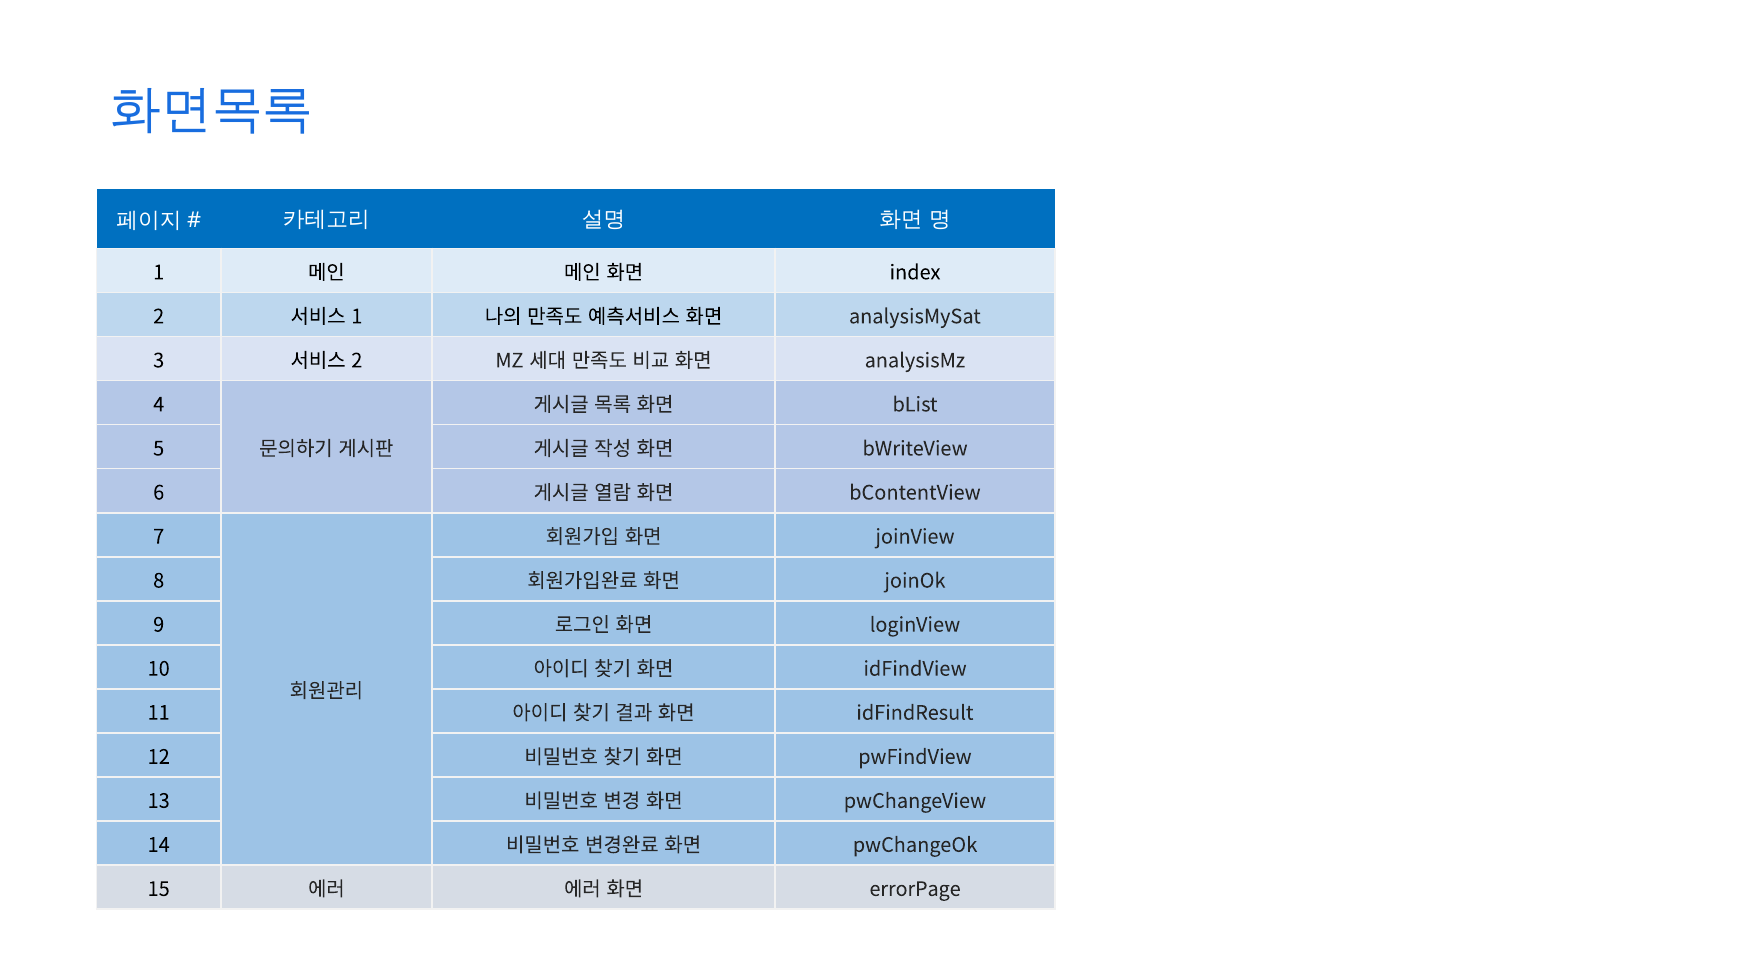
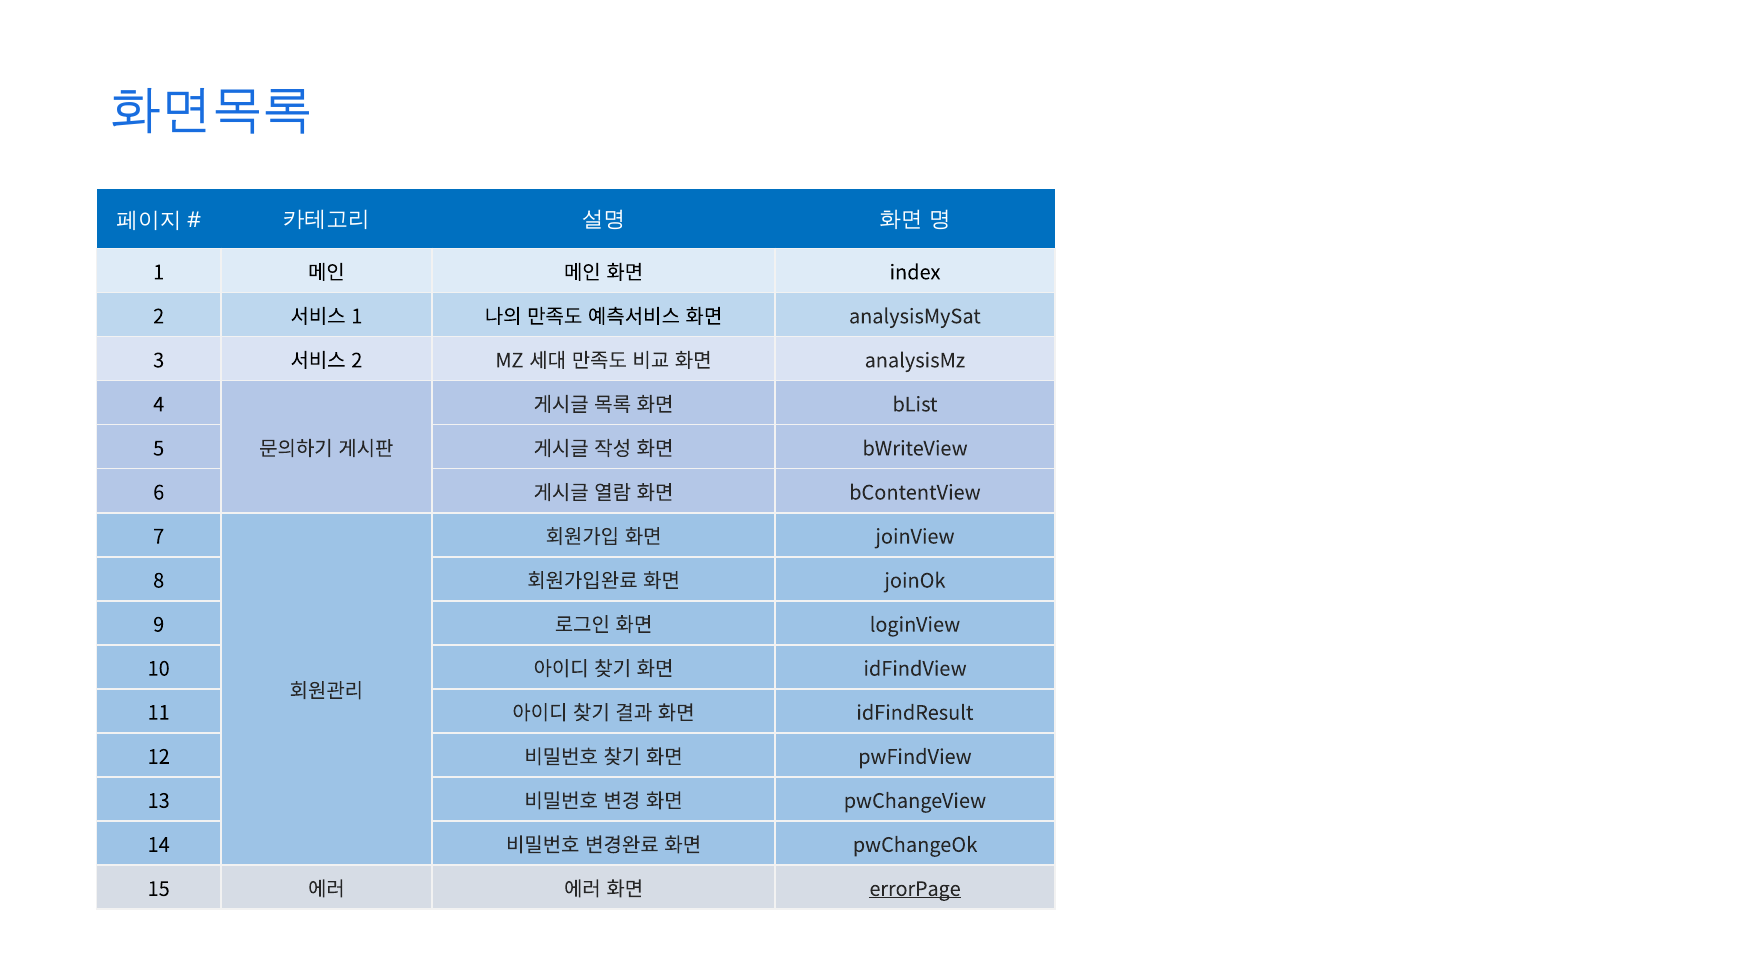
errorPage underline: none -> present
